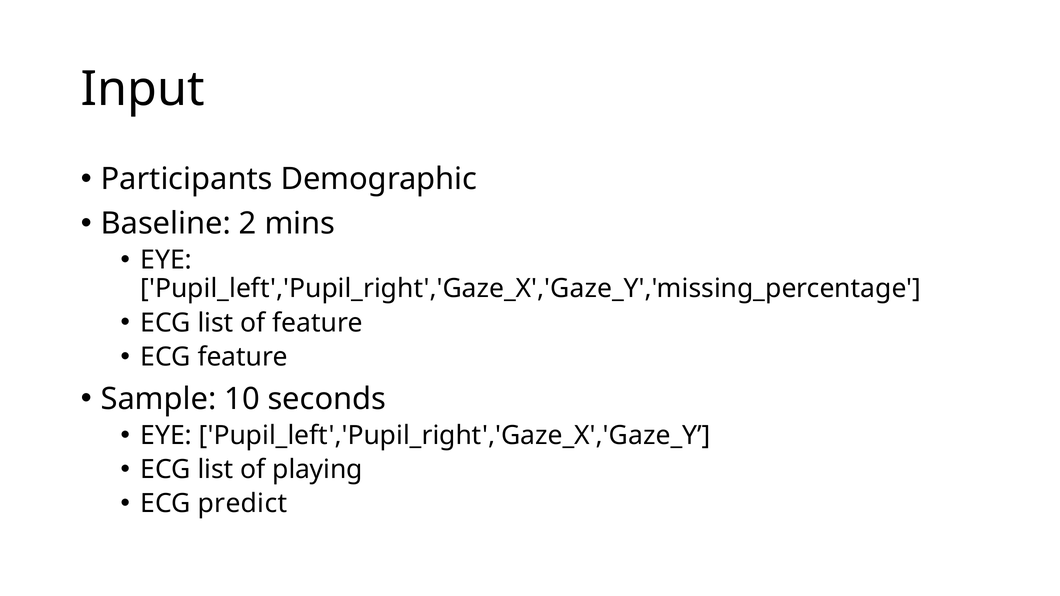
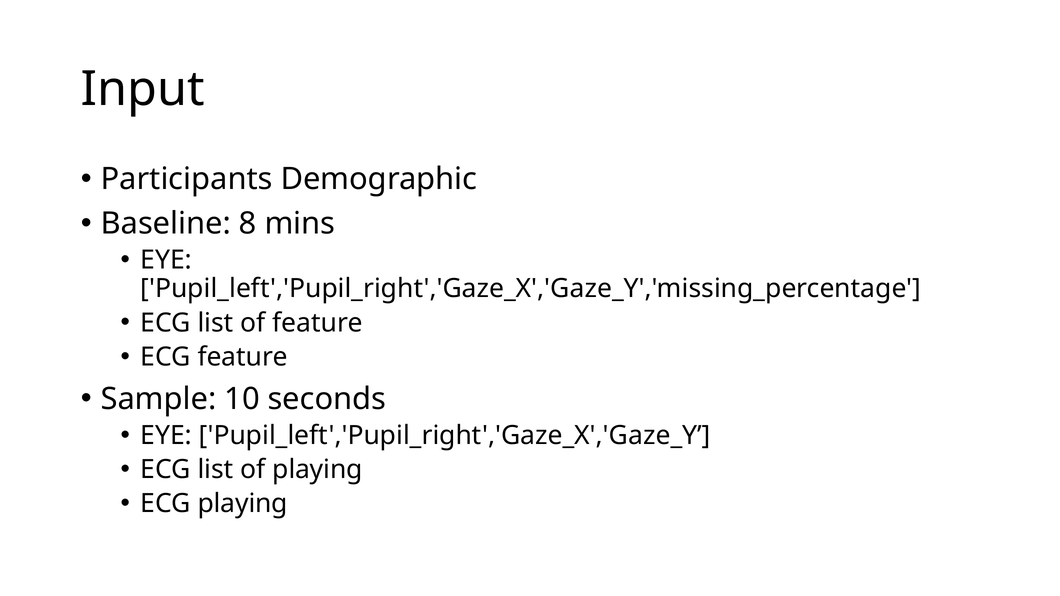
2: 2 -> 8
ECG predict: predict -> playing
